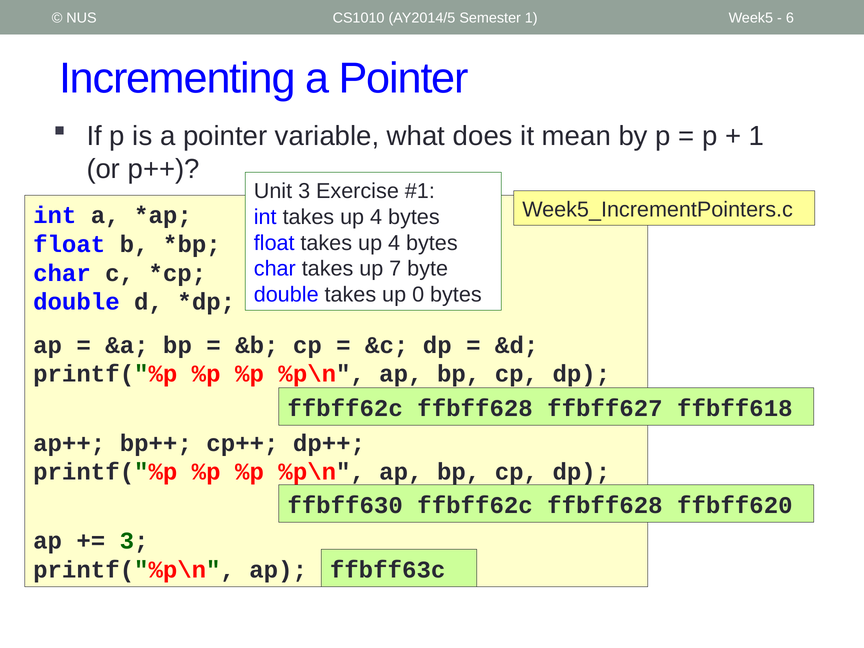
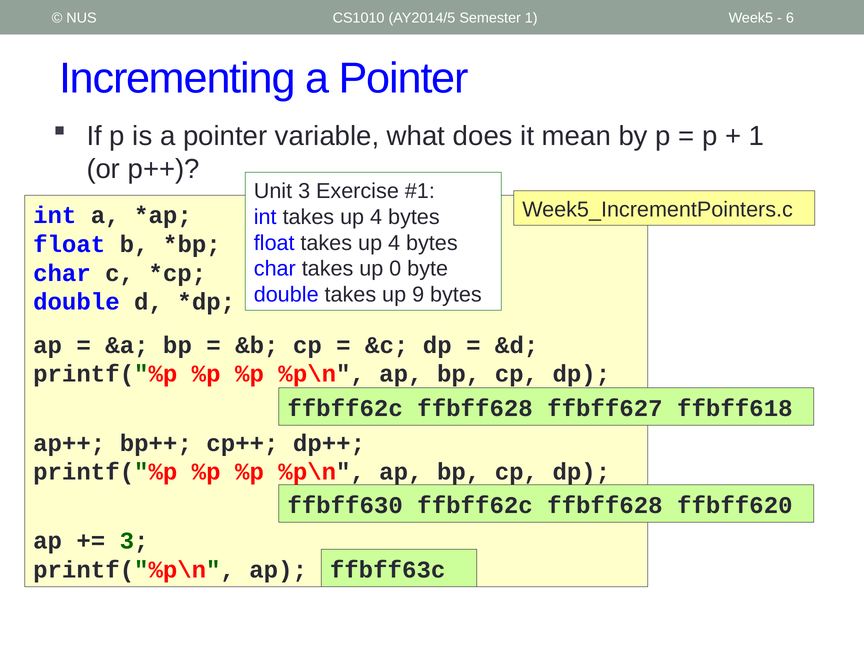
7: 7 -> 0
0: 0 -> 9
